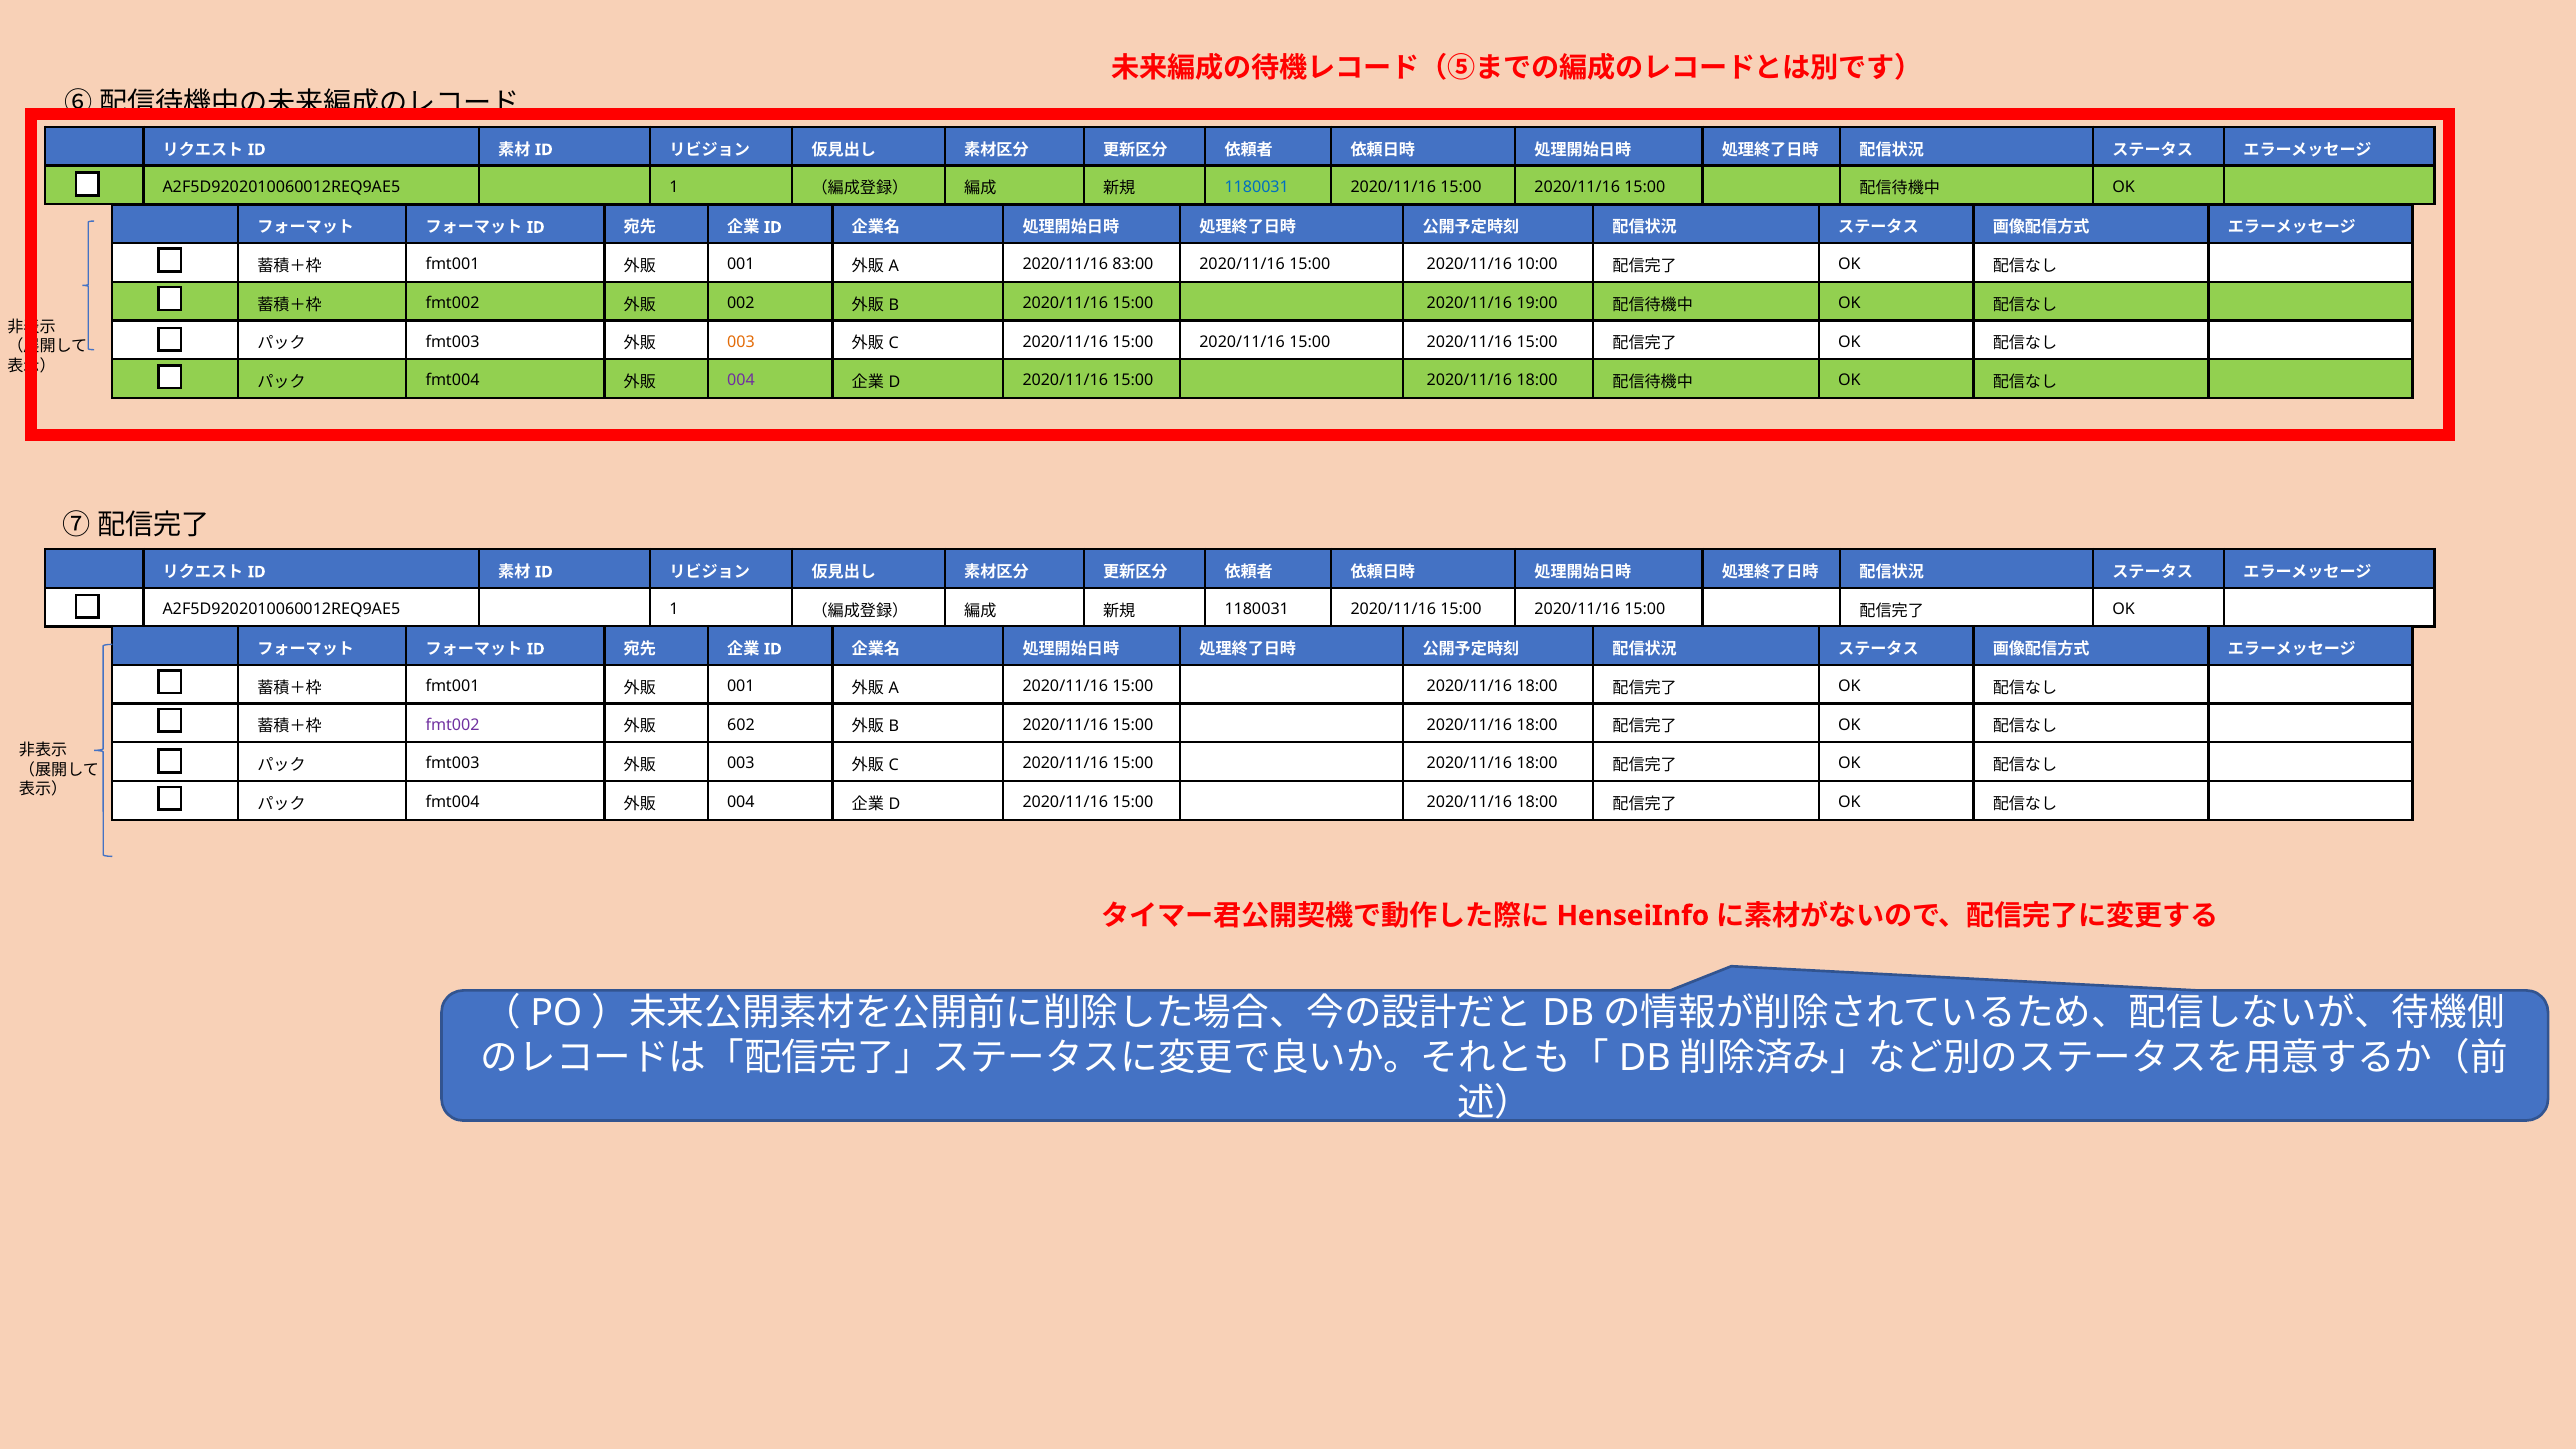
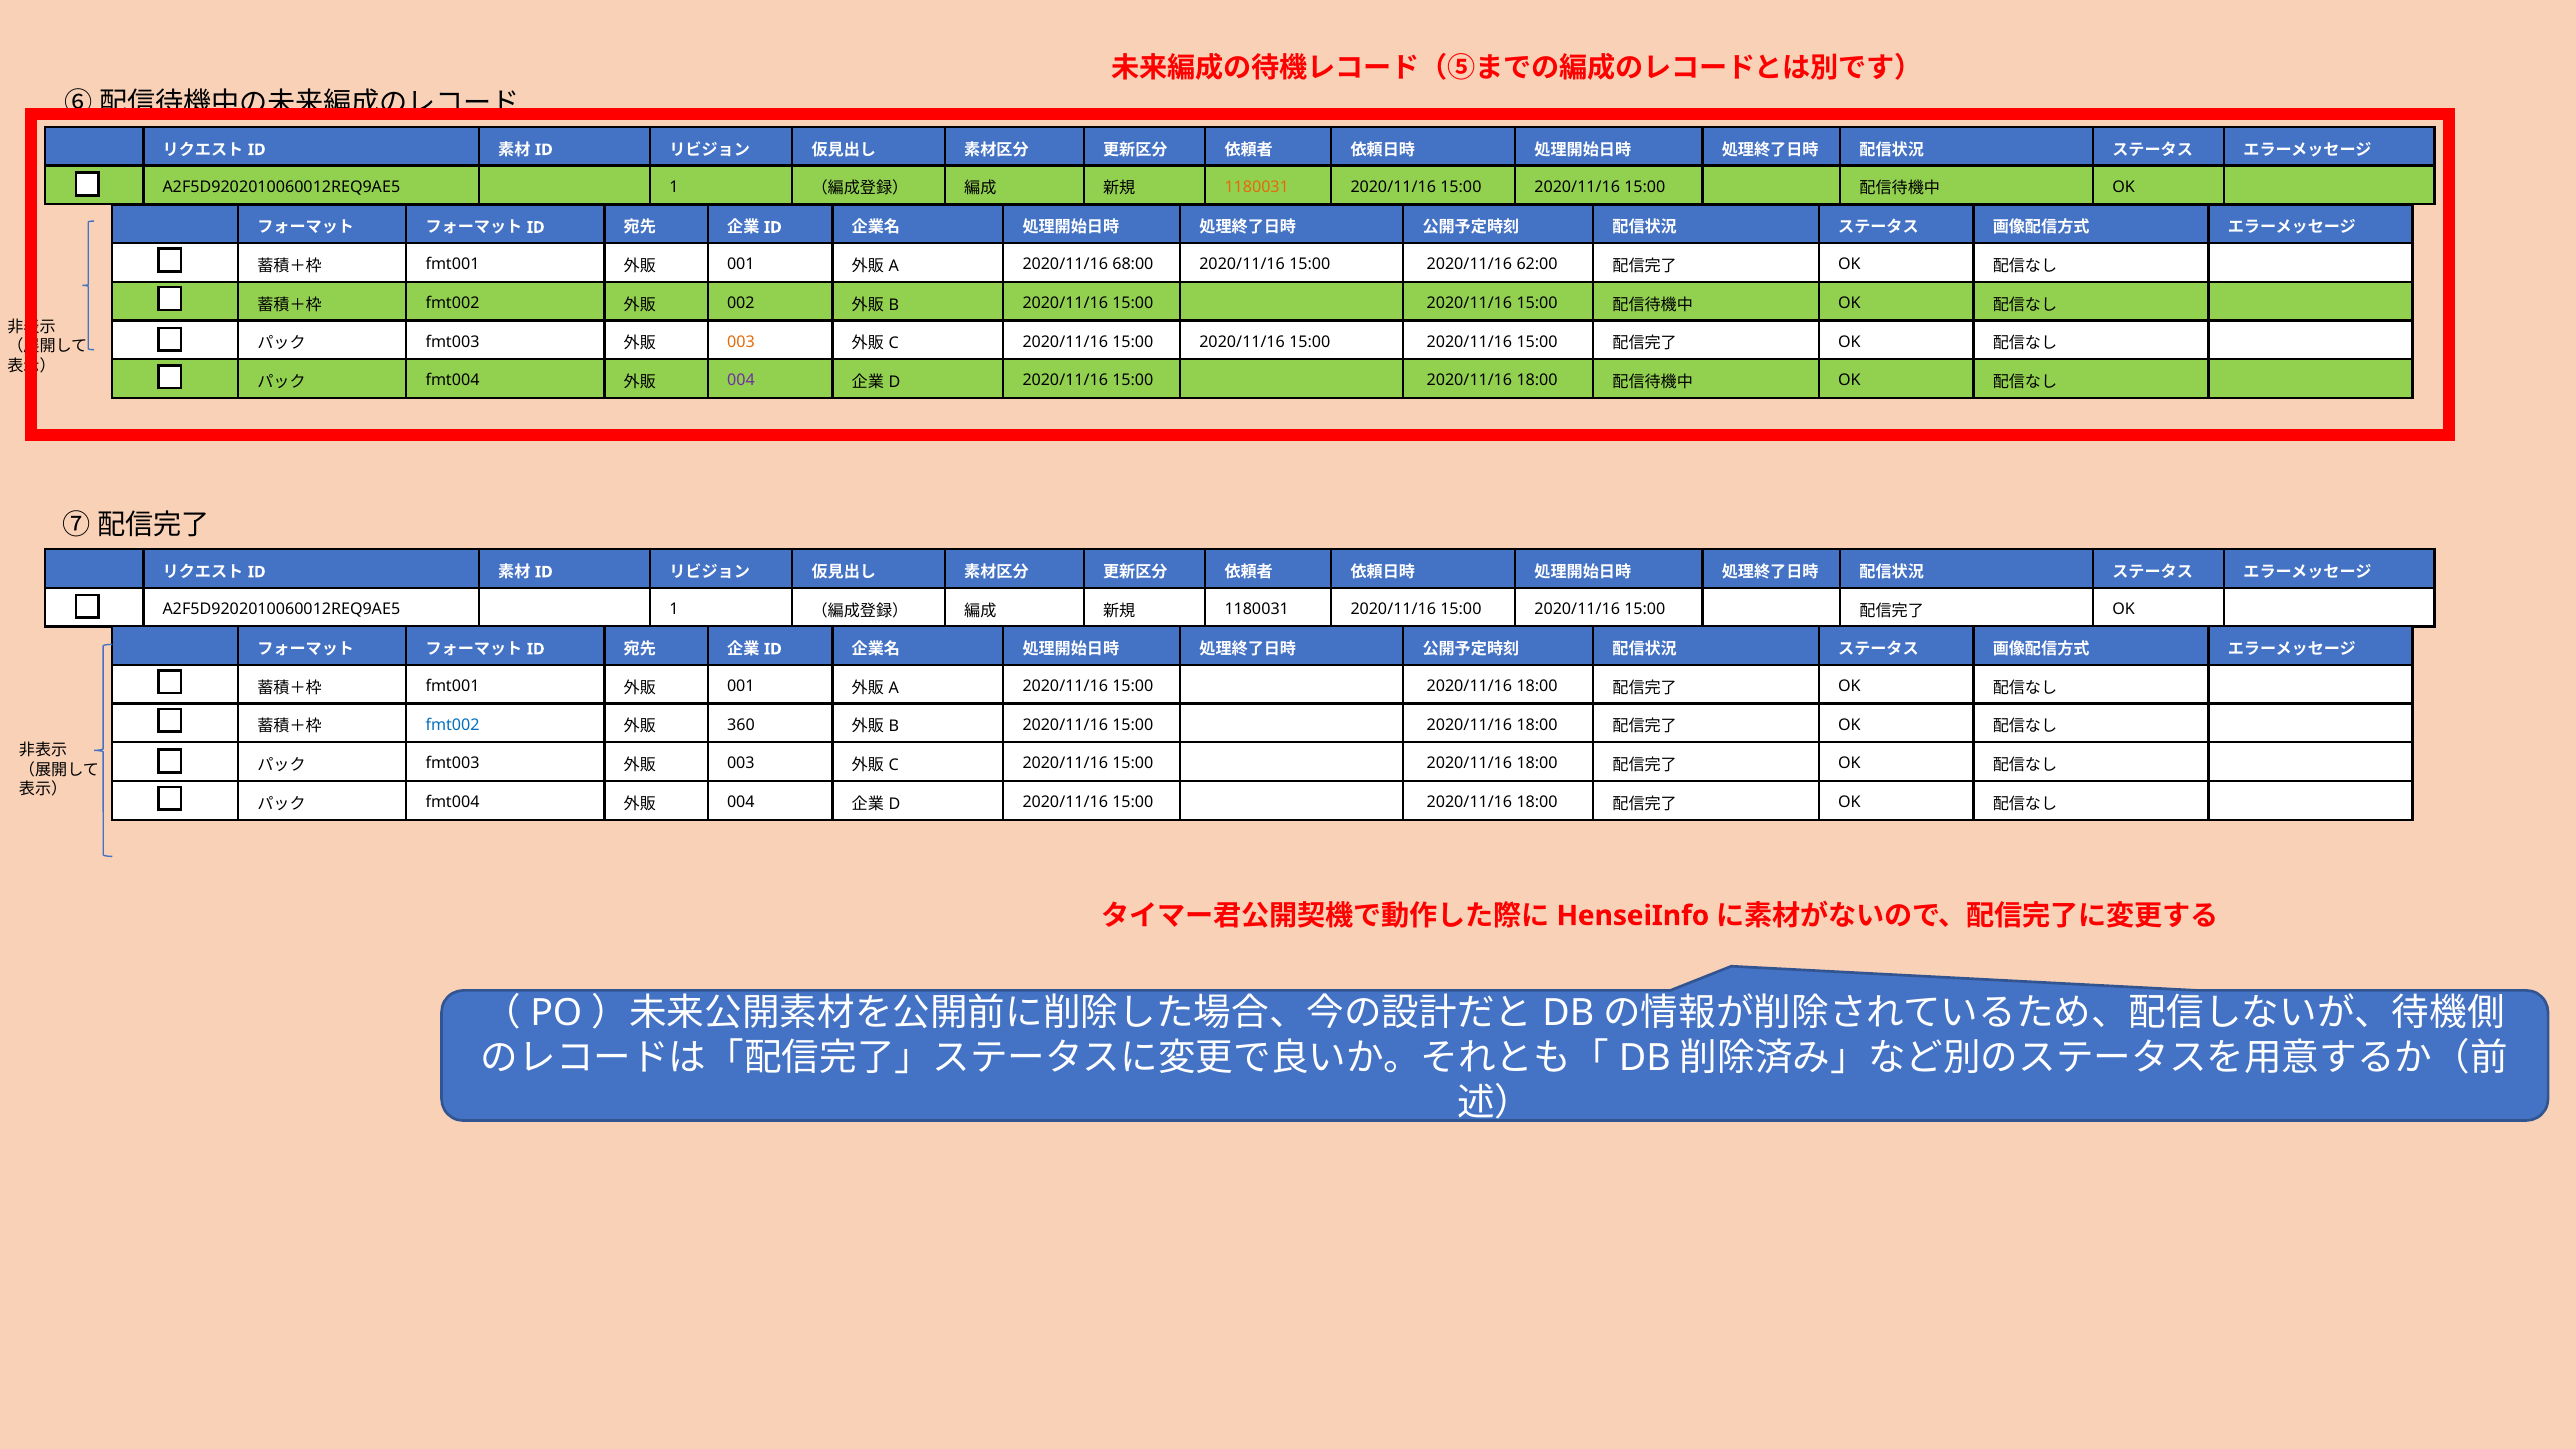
1180031 at (1257, 187) colour: blue -> orange
83:00: 83:00 -> 68:00
10:00: 10:00 -> 62:00
19:00 at (1537, 303): 19:00 -> 15:00
fmt002 at (453, 725) colour: purple -> blue
602: 602 -> 360
